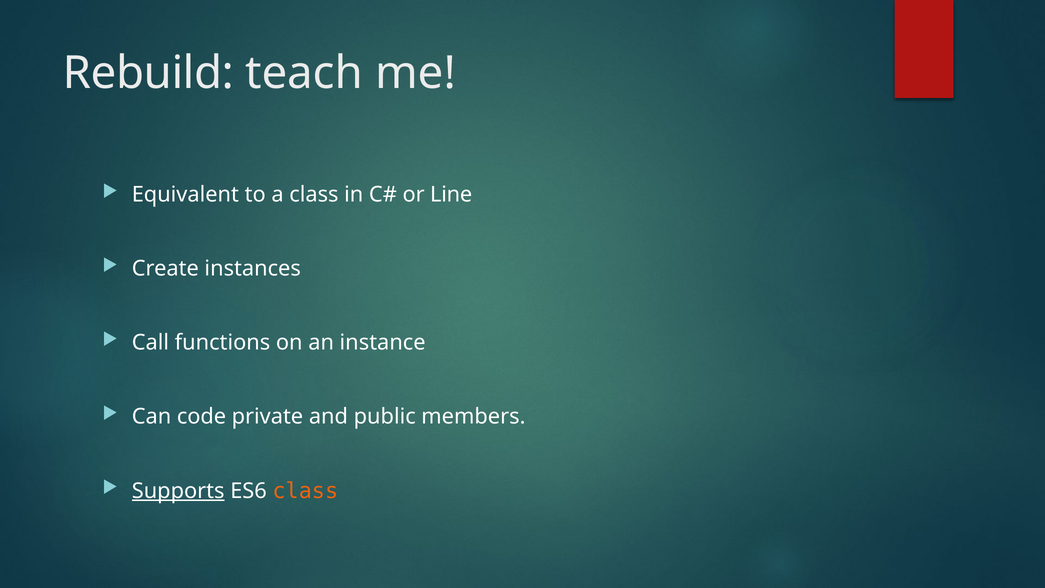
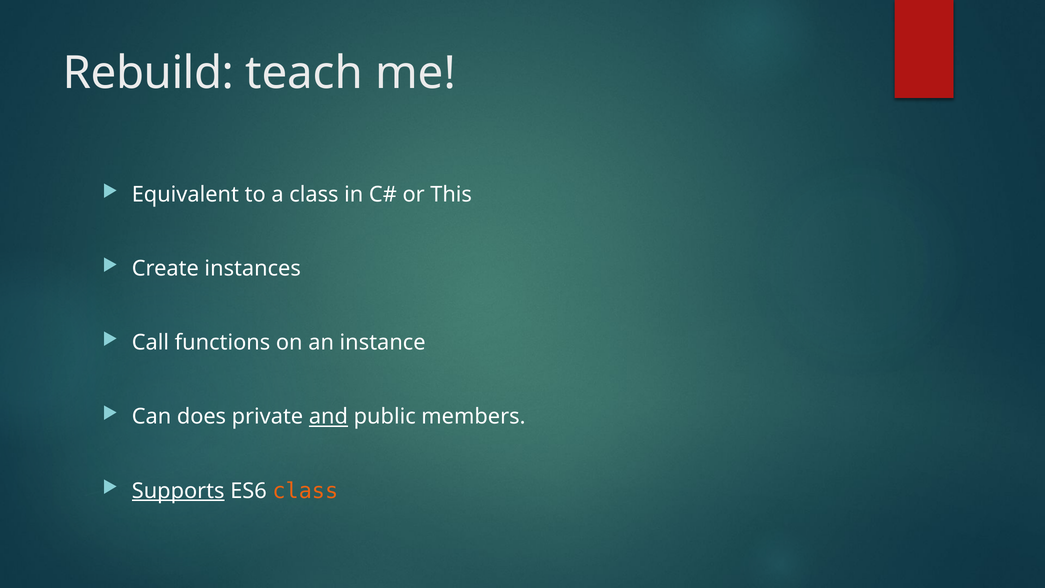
Line: Line -> This
code: code -> does
and underline: none -> present
